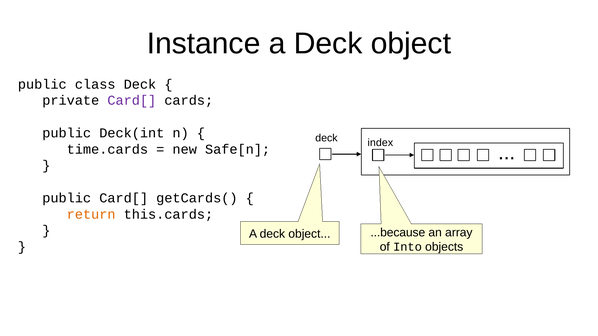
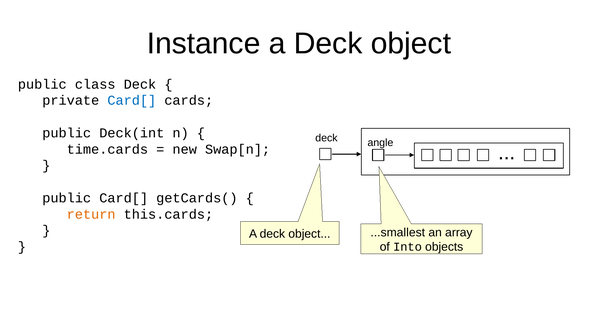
Card[ at (132, 101) colour: purple -> blue
index: index -> angle
Safe[n: Safe[n -> Swap[n
...because: ...because -> ...smallest
